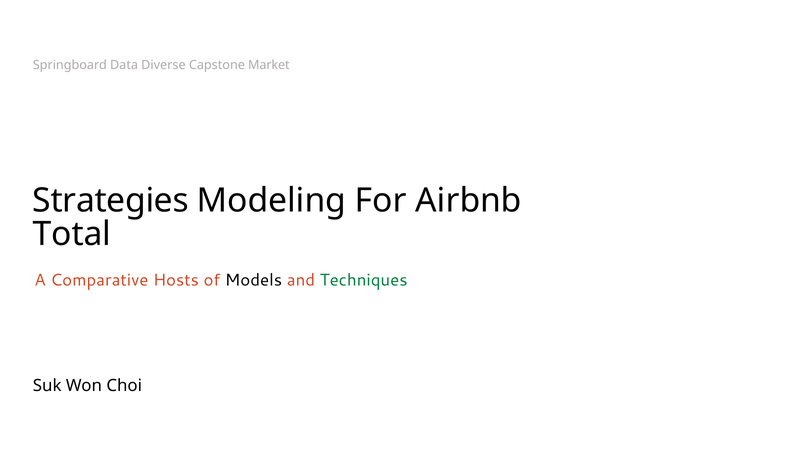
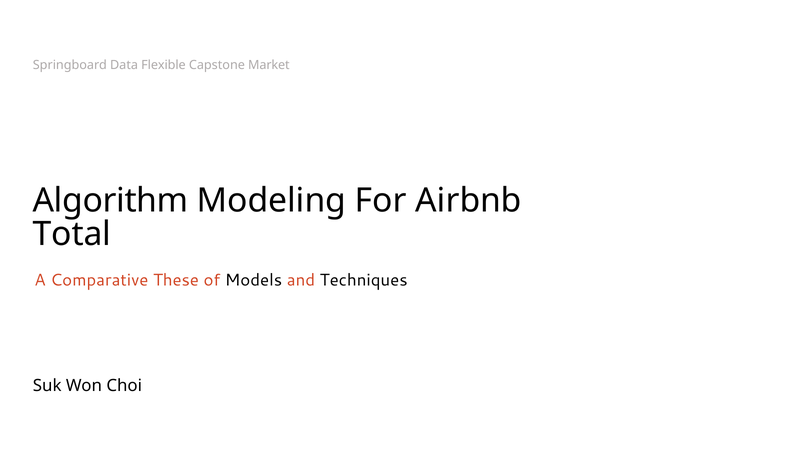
Diverse: Diverse -> Flexible
Strategies: Strategies -> Algorithm
Hosts: Hosts -> These
Techniques colour: green -> black
